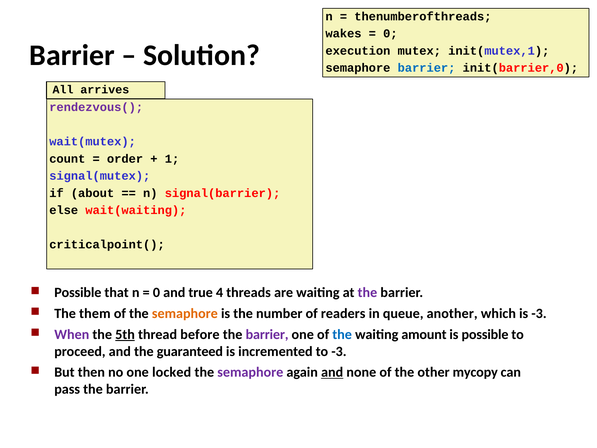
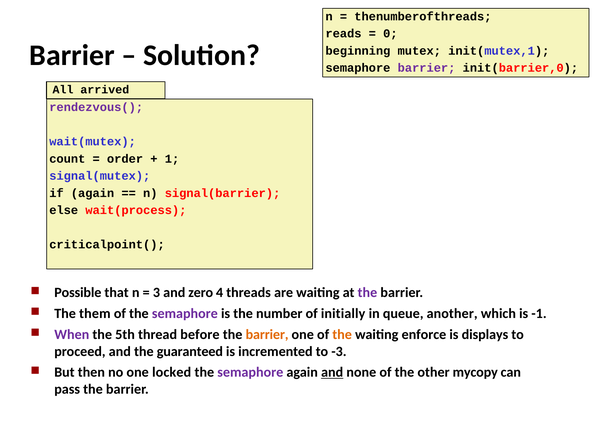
wakes: wakes -> reads
execution: execution -> beginning
barrier at (427, 68) colour: blue -> purple
arrives: arrives -> arrived
if about: about -> again
wait(waiting: wait(waiting -> wait(process
0 at (156, 292): 0 -> 3
true: true -> zero
semaphore at (185, 313) colour: orange -> purple
readers: readers -> initially
is -3: -3 -> -1
5th underline: present -> none
barrier at (267, 334) colour: purple -> orange
the at (342, 334) colour: blue -> orange
amount: amount -> enforce
is possible: possible -> displays
